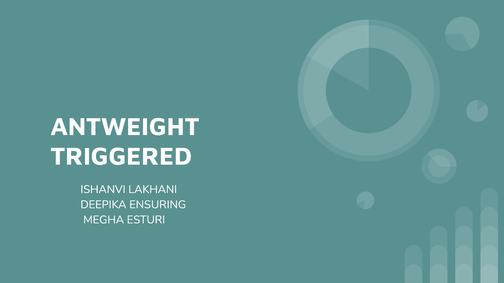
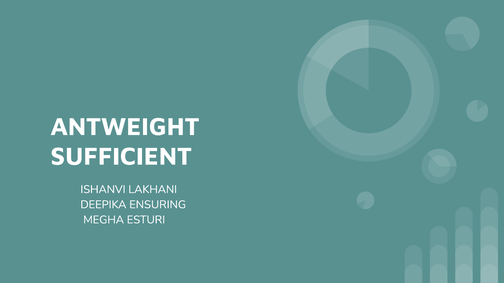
TRIGGERED: TRIGGERED -> SUFFICIENT
